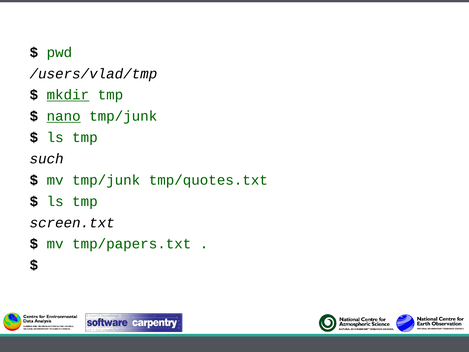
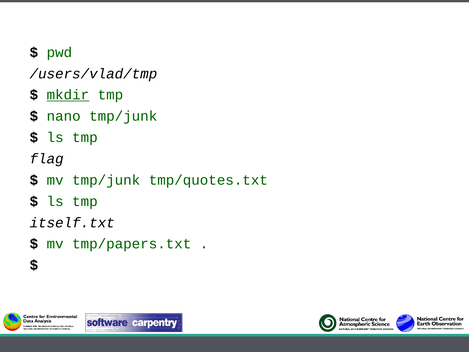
nano underline: present -> none
such: such -> flag
screen.txt: screen.txt -> itself.txt
